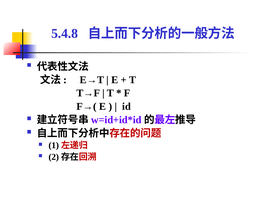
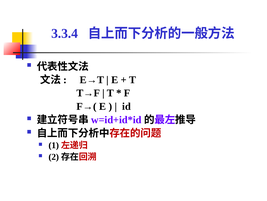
5.4.8: 5.4.8 -> 3.3.4
